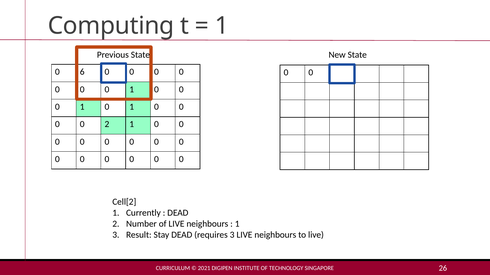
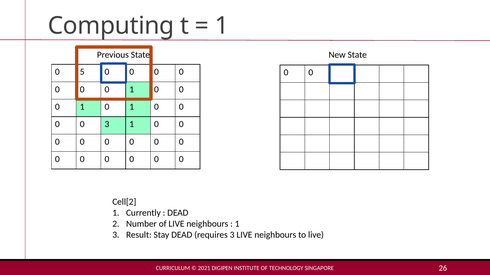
6: 6 -> 5
0 2: 2 -> 3
